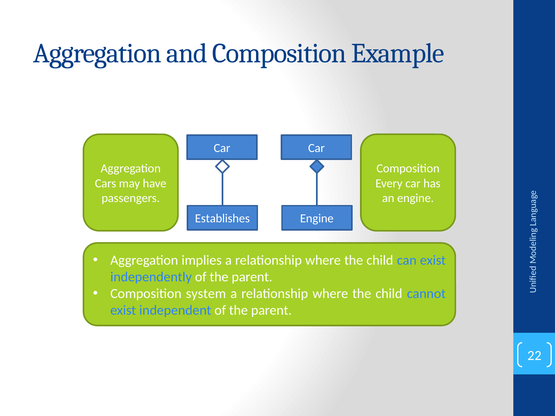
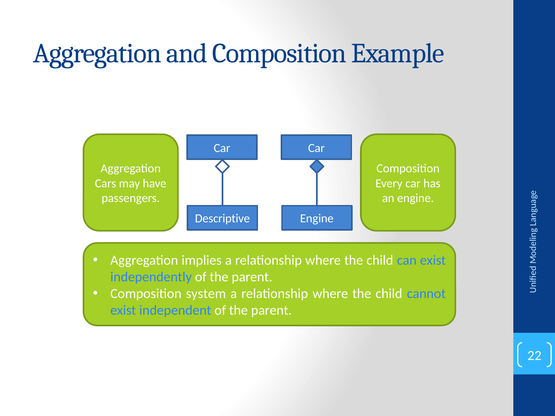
Establishes: Establishes -> Descriptive
